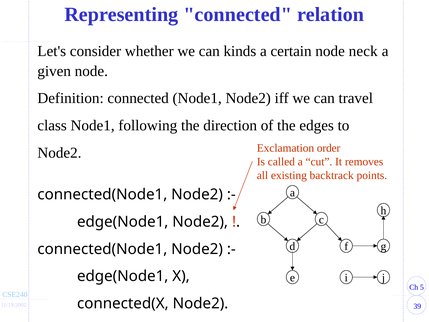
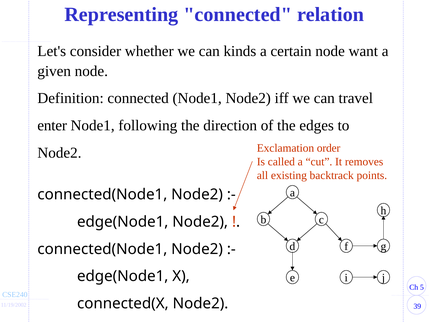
neck: neck -> want
class: class -> enter
